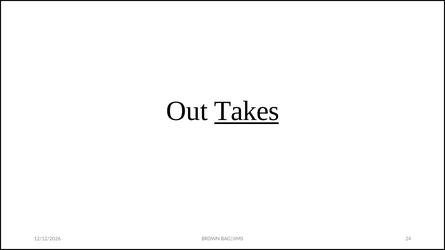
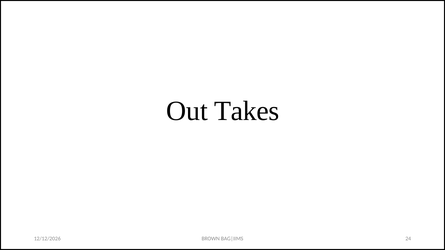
Takes underline: present -> none
